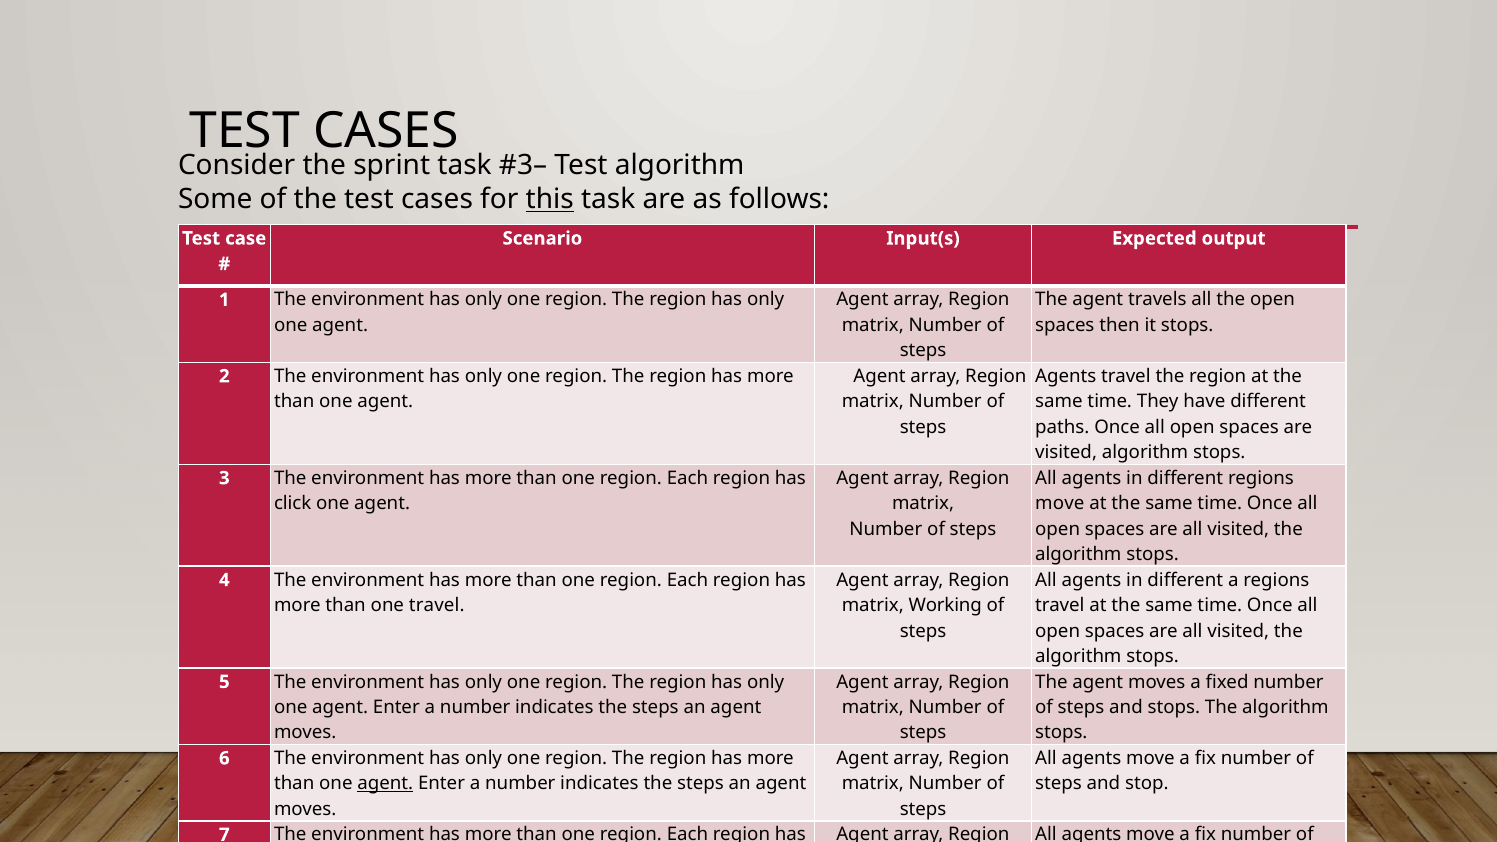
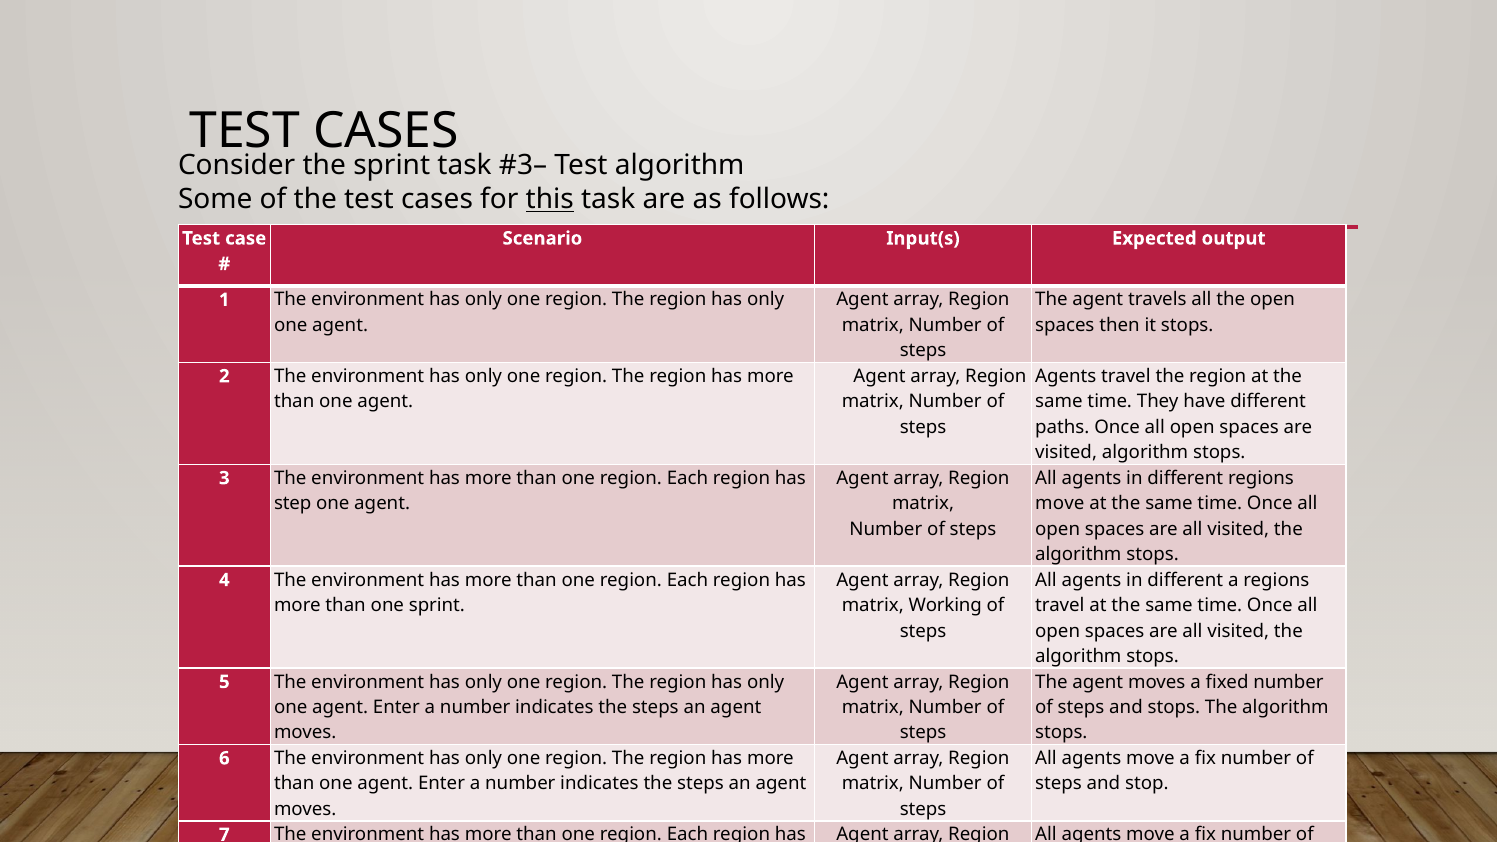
click: click -> step
one travel: travel -> sprint
agent at (385, 784) underline: present -> none
